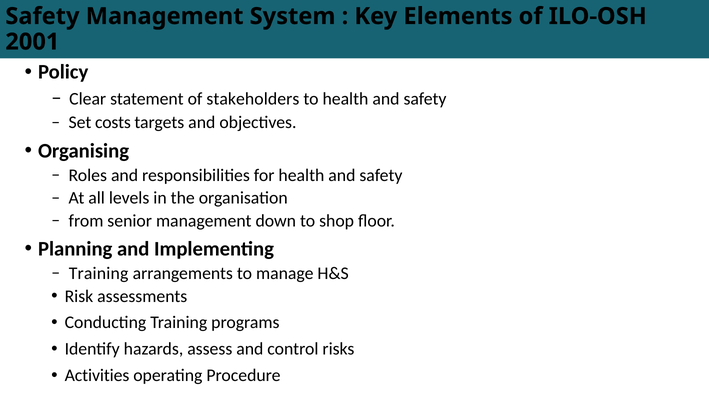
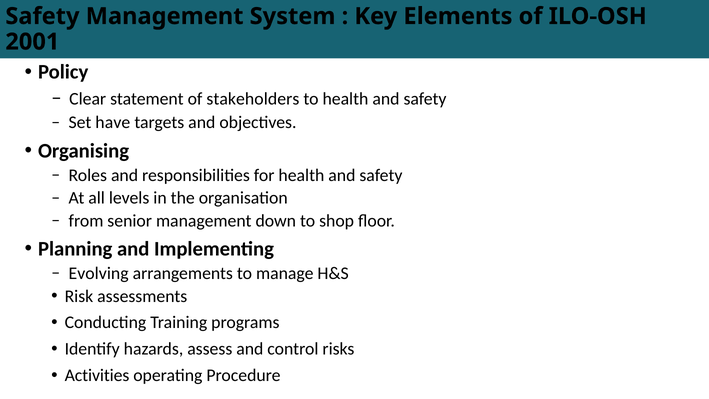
costs: costs -> have
Training at (99, 273): Training -> Evolving
